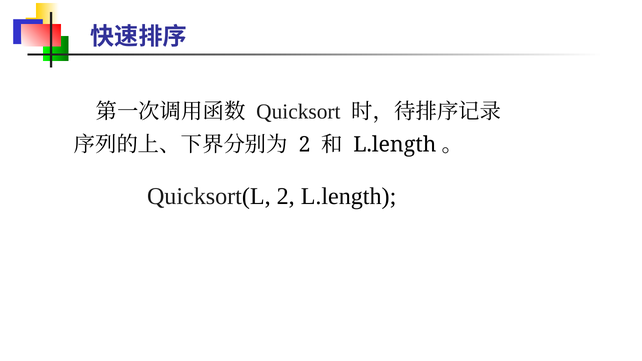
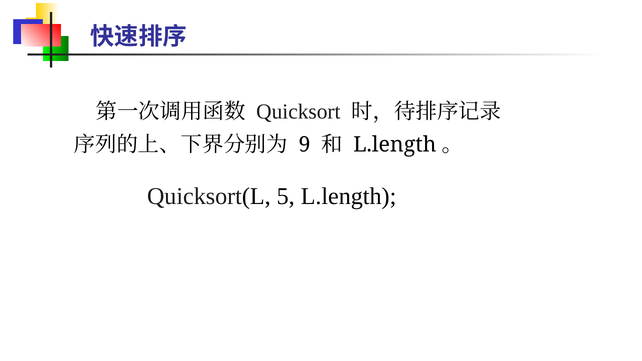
2 at (305, 145): 2 -> 9
Quicksort(L 2: 2 -> 5
